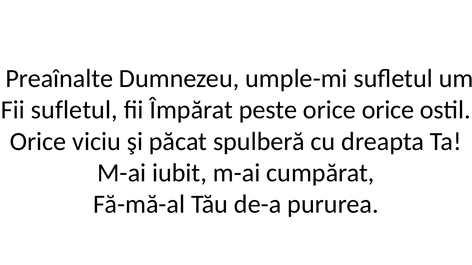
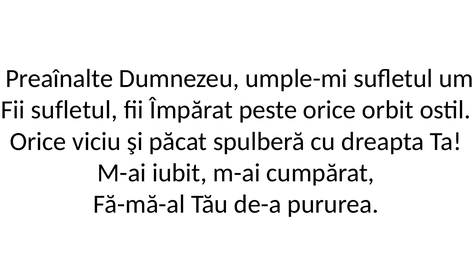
orice orice: orice -> orbit
